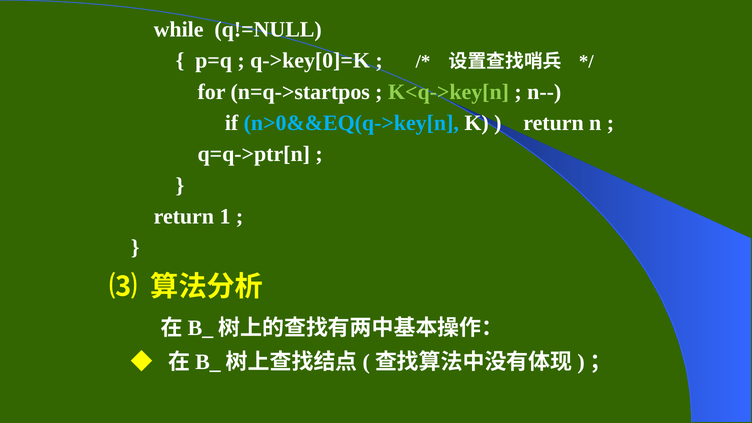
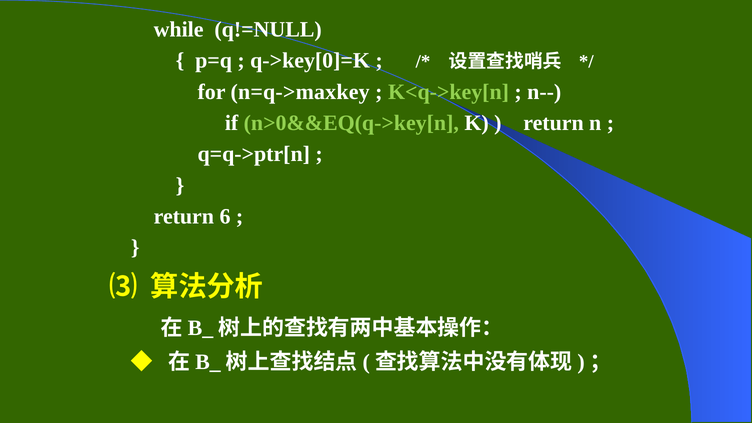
n=q->startpos: n=q->startpos -> n=q->maxkey
n>0&&EQ(q->key[n colour: light blue -> light green
1: 1 -> 6
